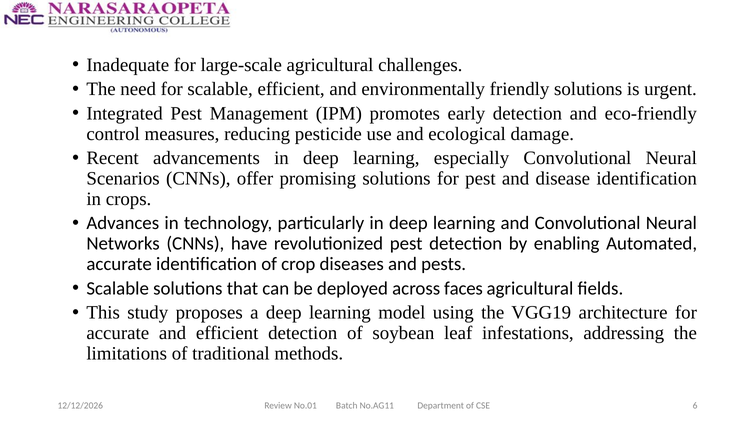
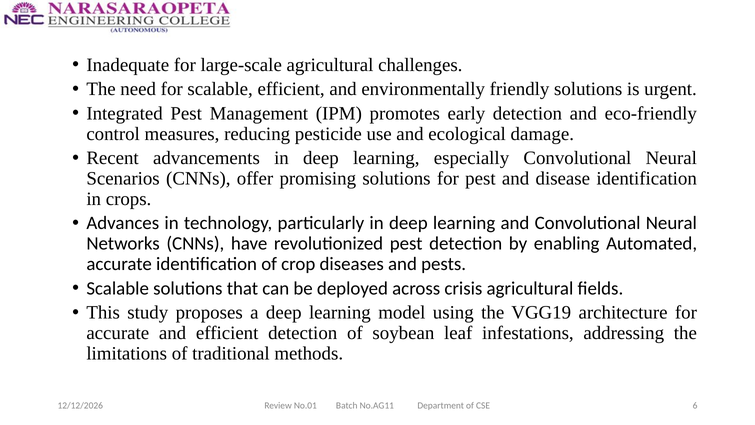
faces: faces -> crisis
